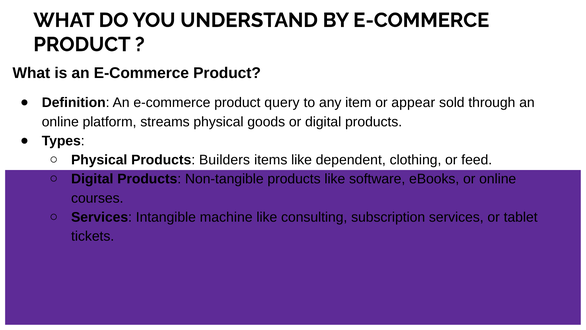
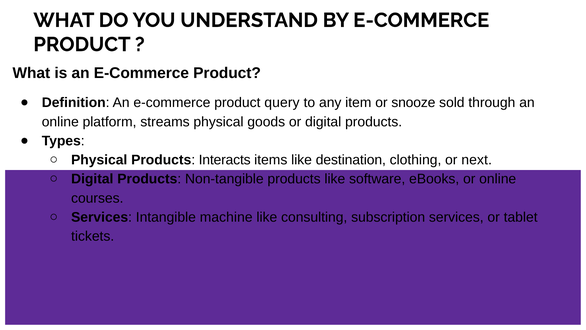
appear: appear -> snooze
Builders: Builders -> Interacts
dependent: dependent -> destination
feed: feed -> next
